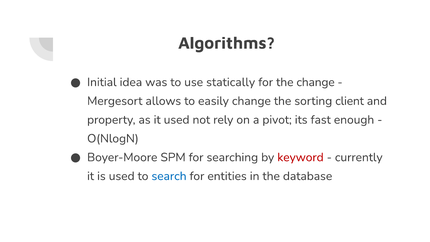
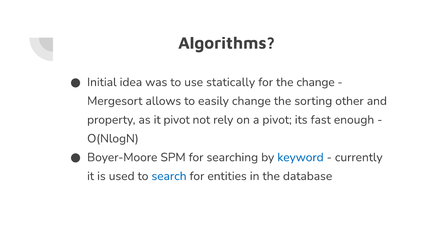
client: client -> other
it used: used -> pivot
keyword colour: red -> blue
